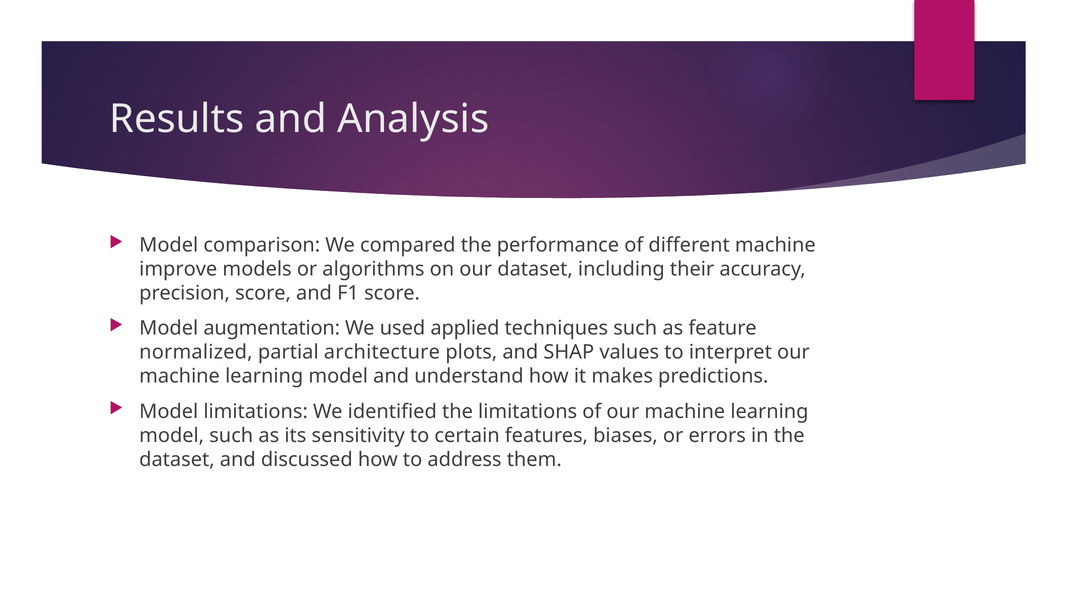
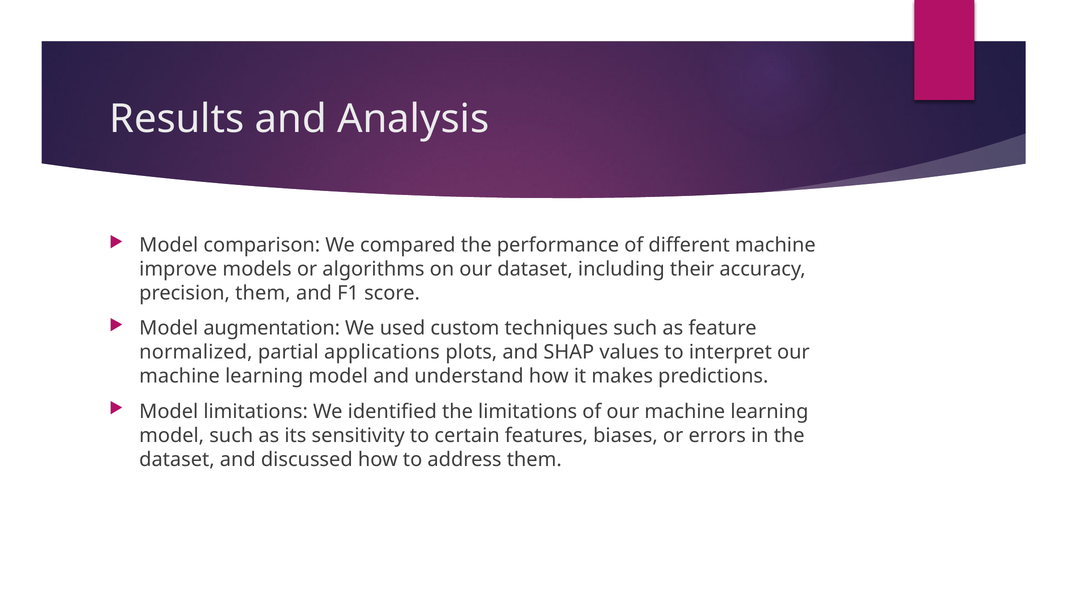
precision score: score -> them
applied: applied -> custom
architecture: architecture -> applications
